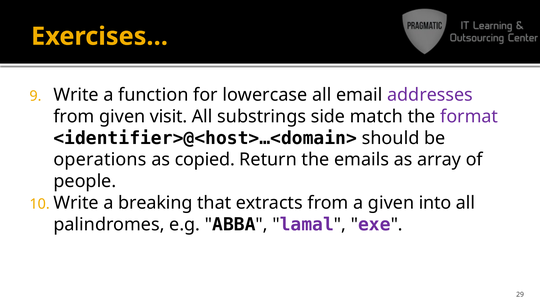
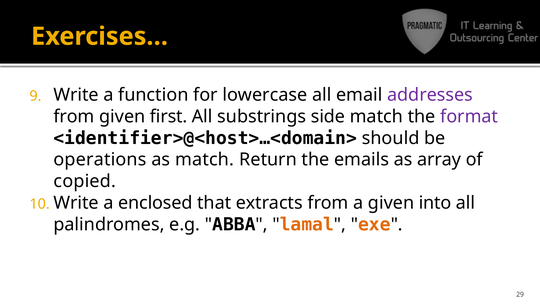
visit: visit -> first
as copied: copied -> match
people: people -> copied
breaking: breaking -> enclosed
lamal colour: purple -> orange
exe colour: purple -> orange
